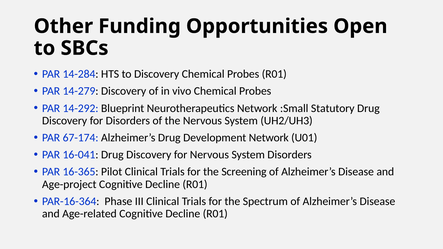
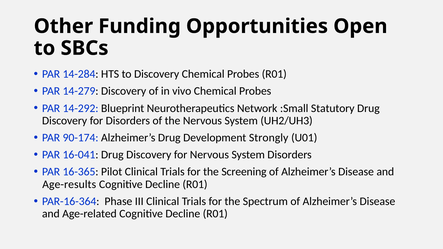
67-174: 67-174 -> 90-174
Development Network: Network -> Strongly
Age-project: Age-project -> Age-results
